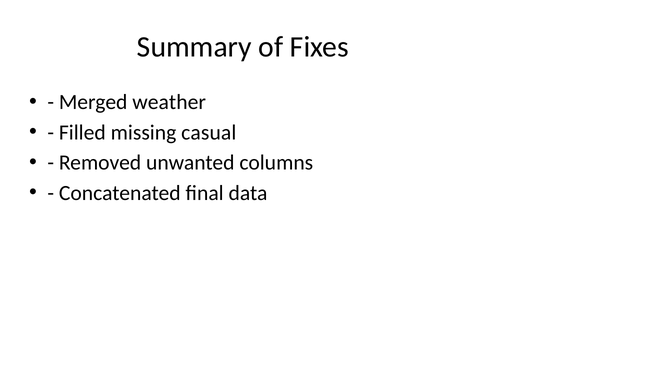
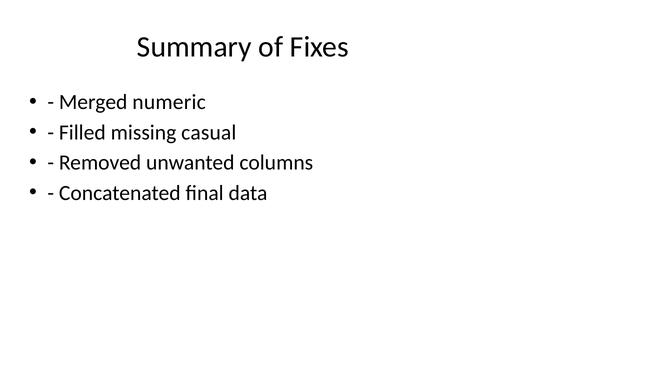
weather: weather -> numeric
